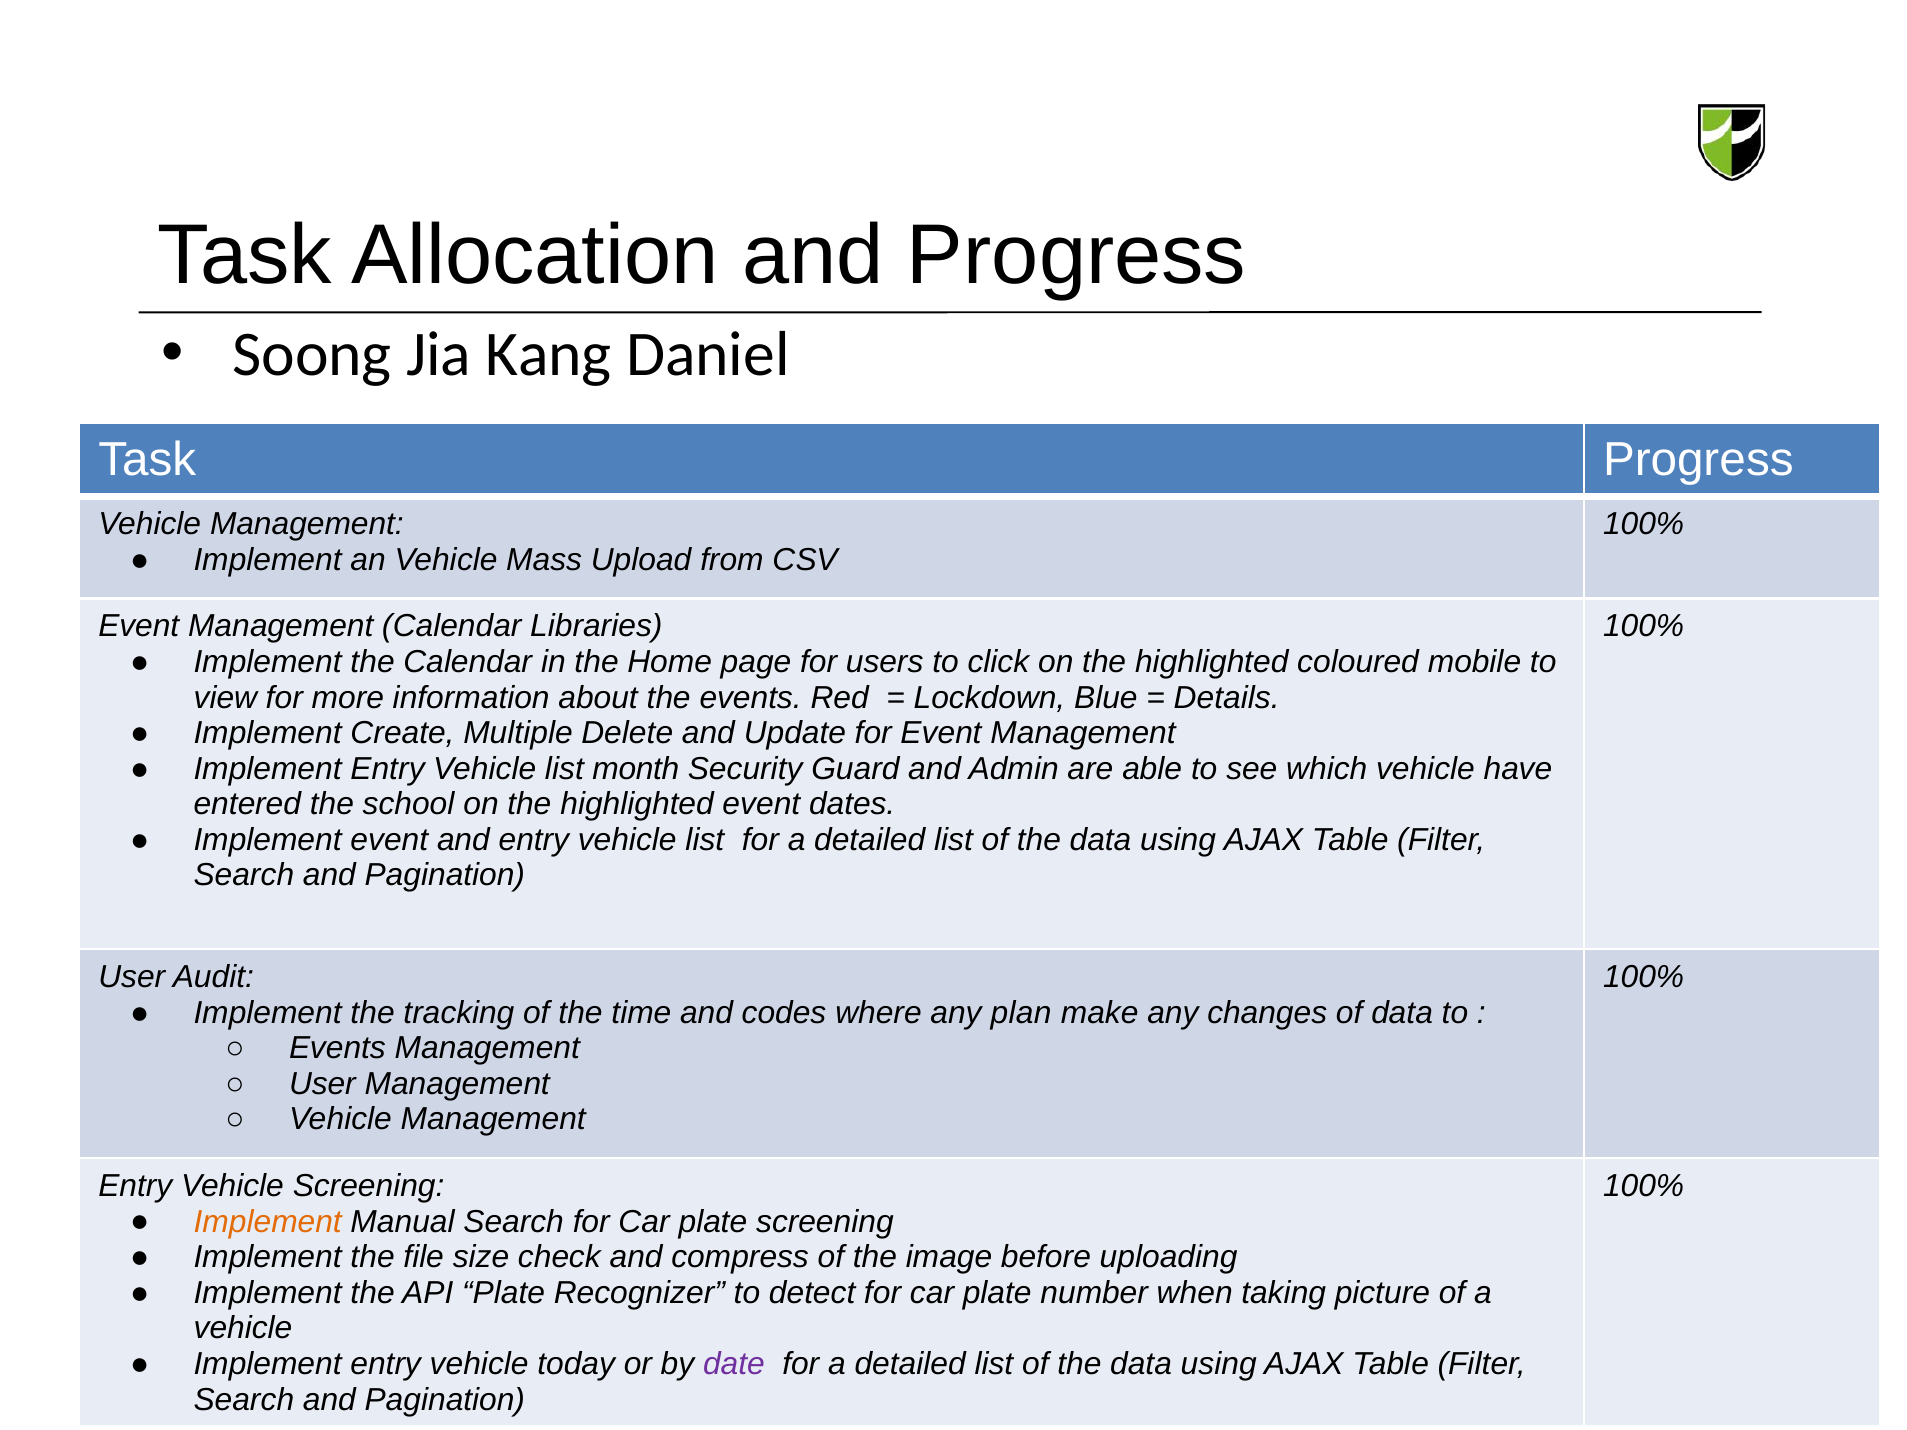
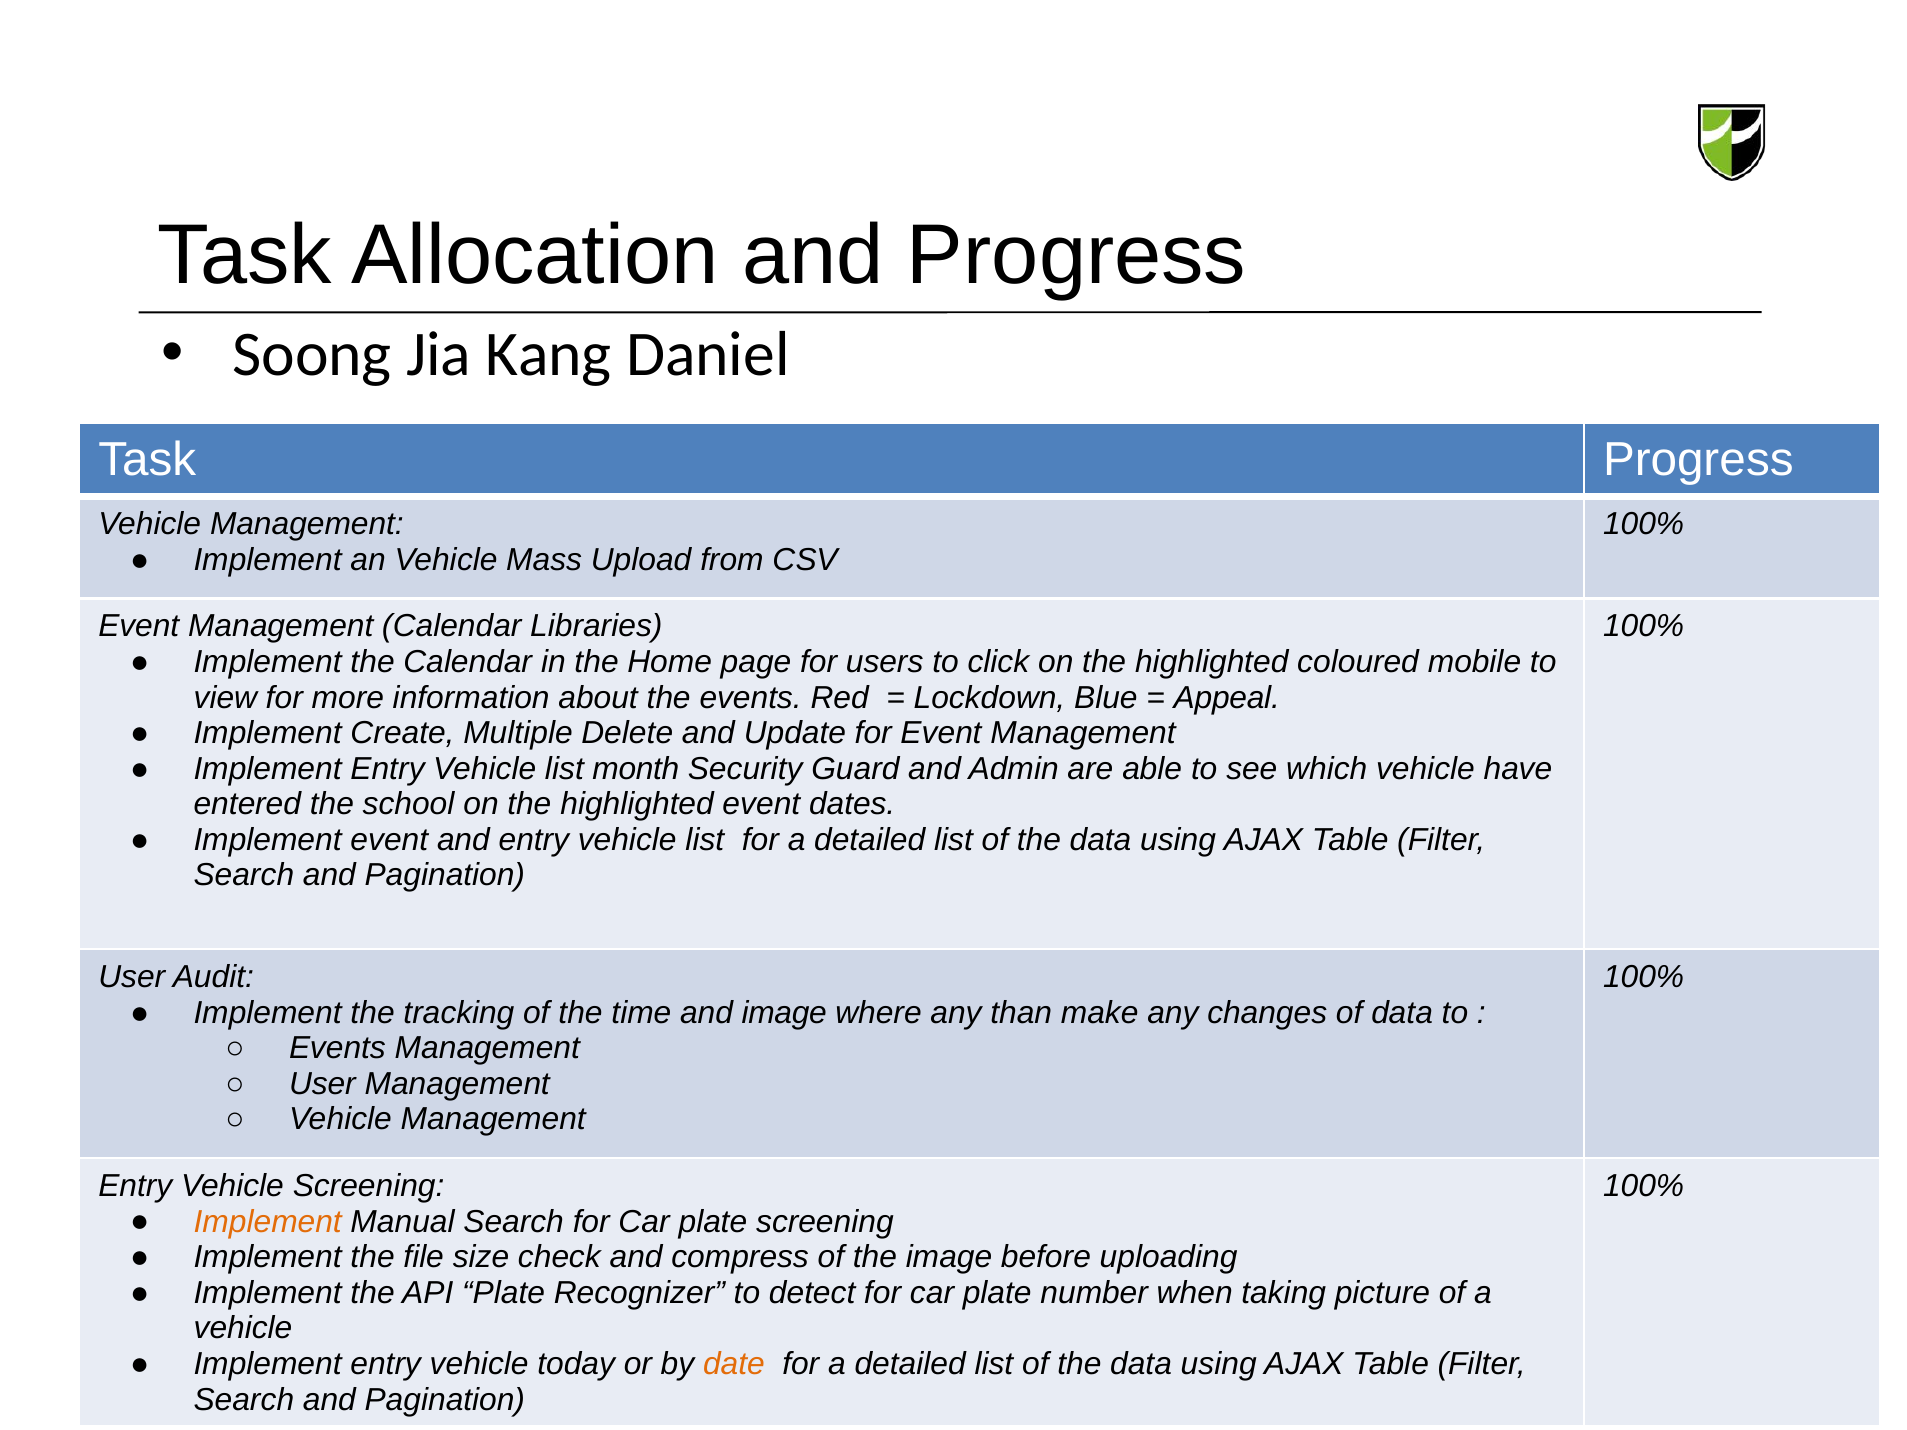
Details: Details -> Appeal
and codes: codes -> image
plan: plan -> than
date colour: purple -> orange
